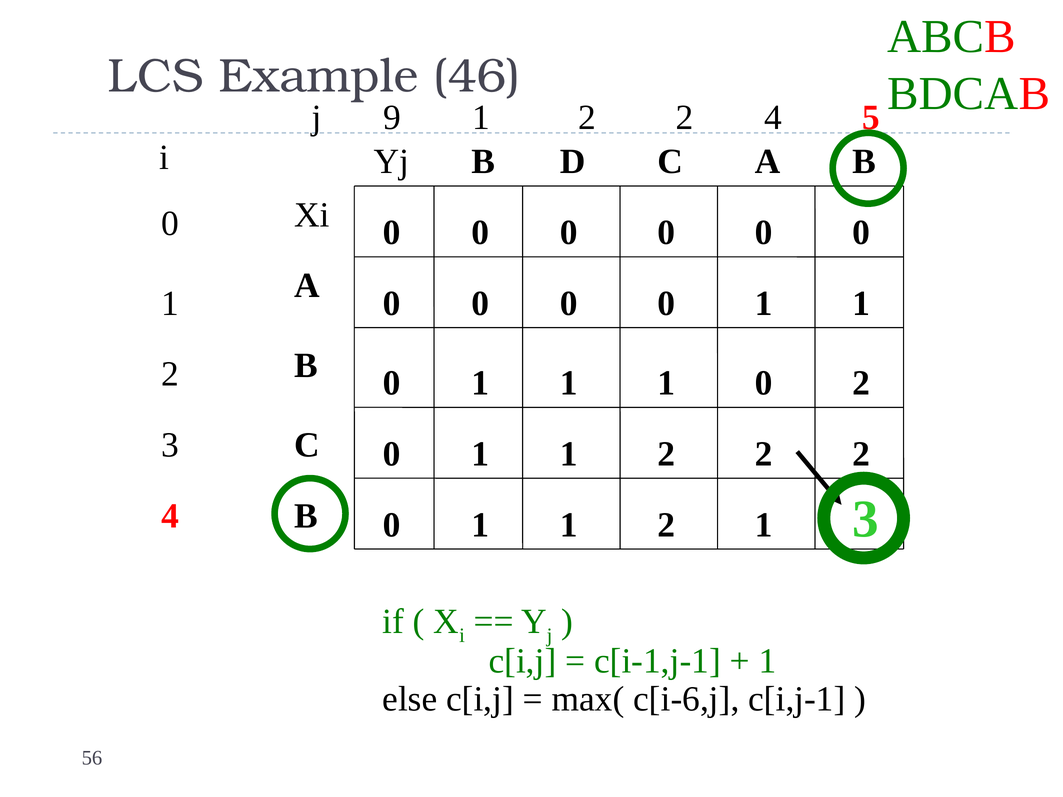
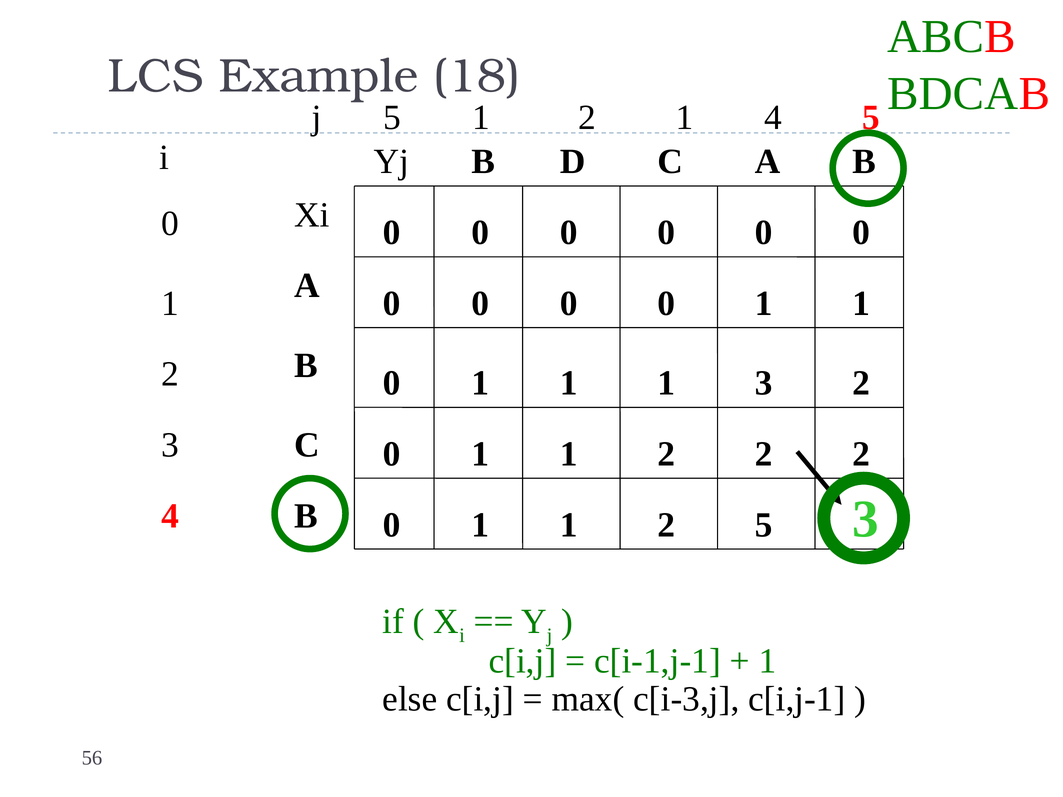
46: 46 -> 18
j 9: 9 -> 5
2 at (684, 118): 2 -> 1
0 at (764, 383): 0 -> 3
1 at (764, 525): 1 -> 5
c[i-6,j: c[i-6,j -> c[i-3,j
